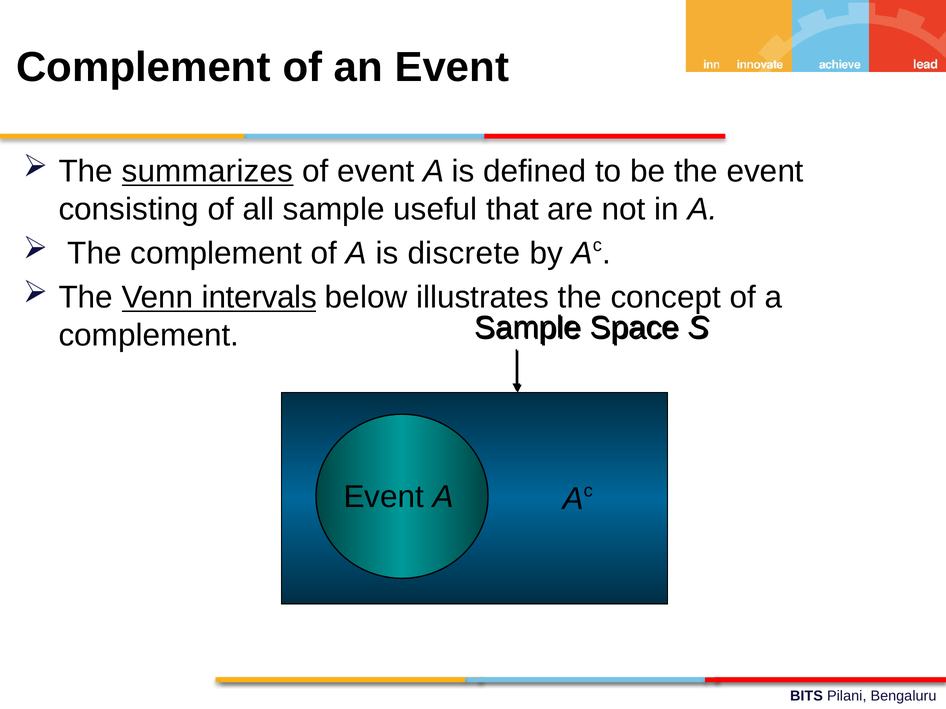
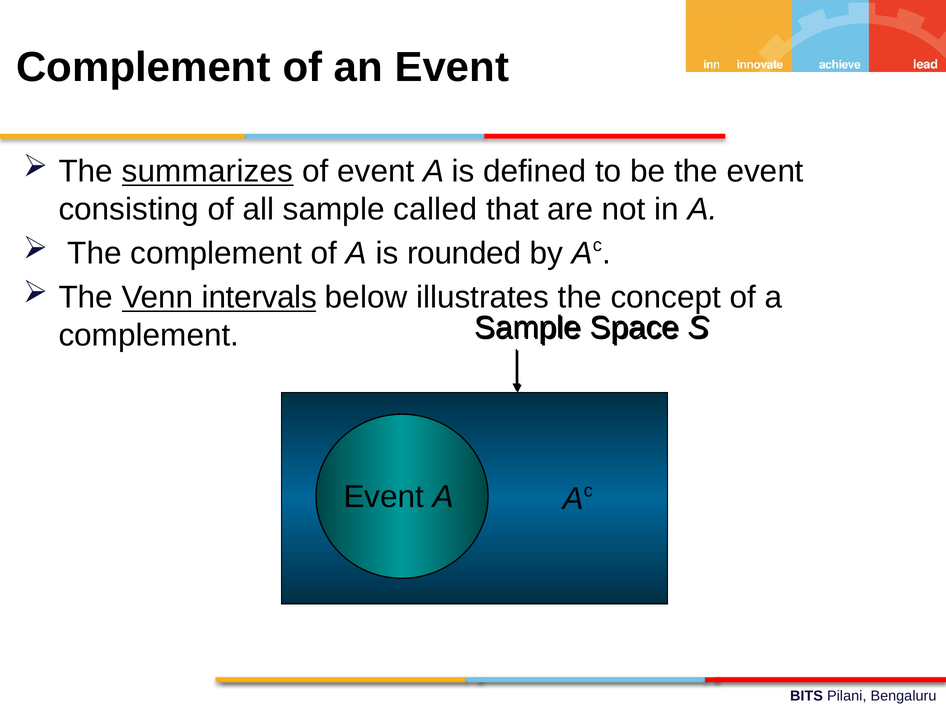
useful: useful -> called
discrete: discrete -> rounded
